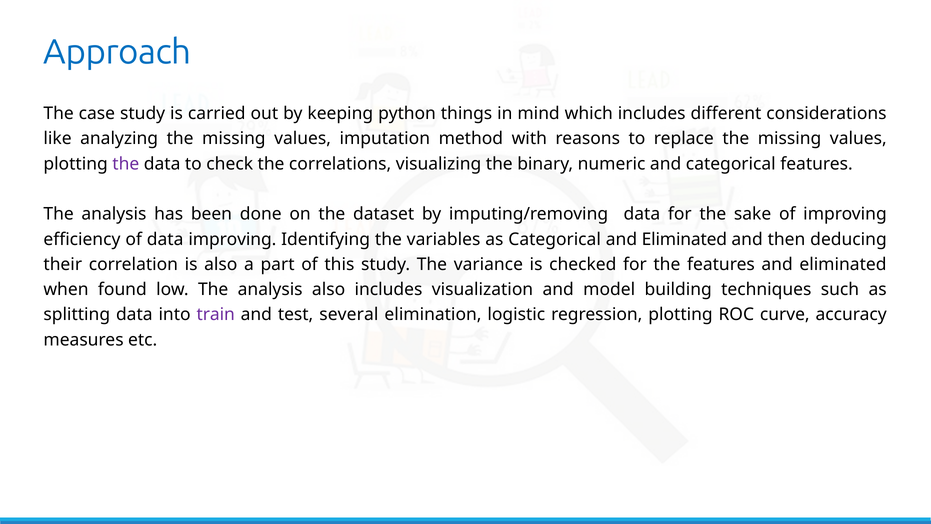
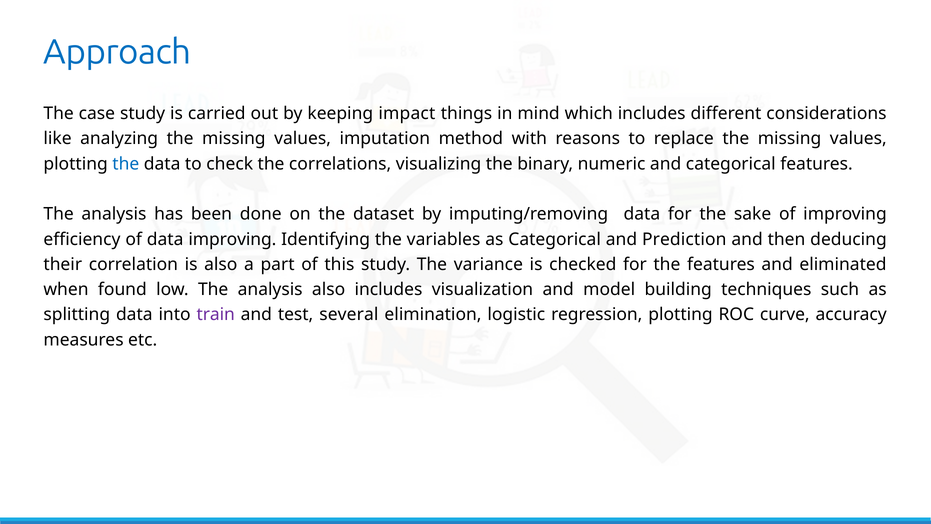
python: python -> impact
the at (126, 164) colour: purple -> blue
Categorical and Eliminated: Eliminated -> Prediction
